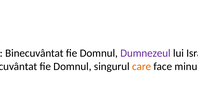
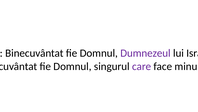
care colour: orange -> purple
